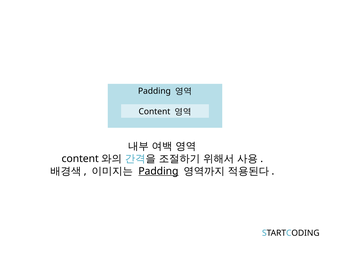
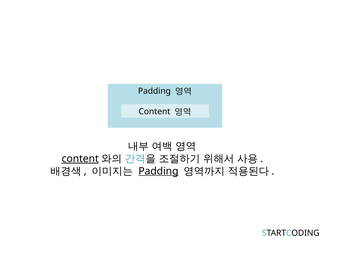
content at (80, 158) underline: none -> present
